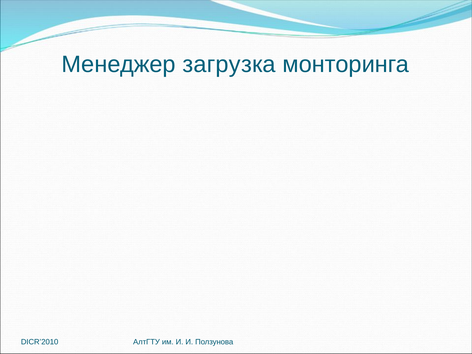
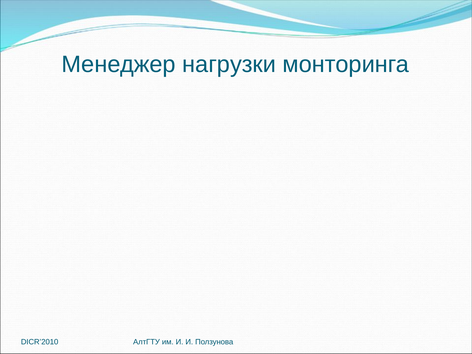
загрузка: загрузка -> нагрузки
